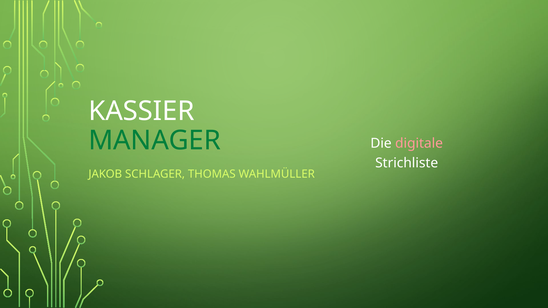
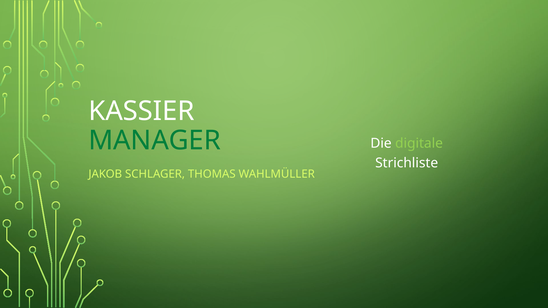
digitale colour: pink -> light green
